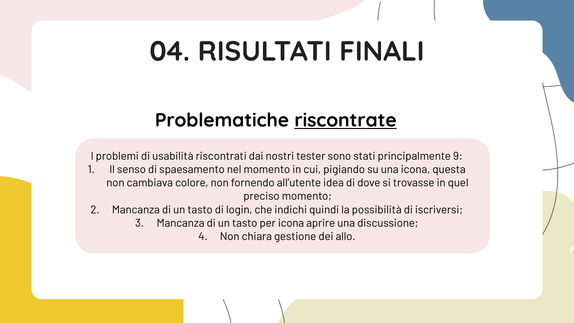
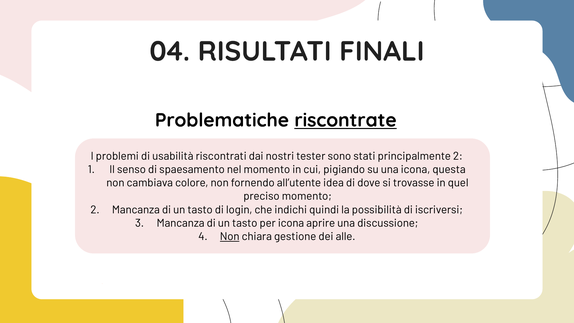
principalmente 9: 9 -> 2
Non at (230, 236) underline: none -> present
allo: allo -> alle
